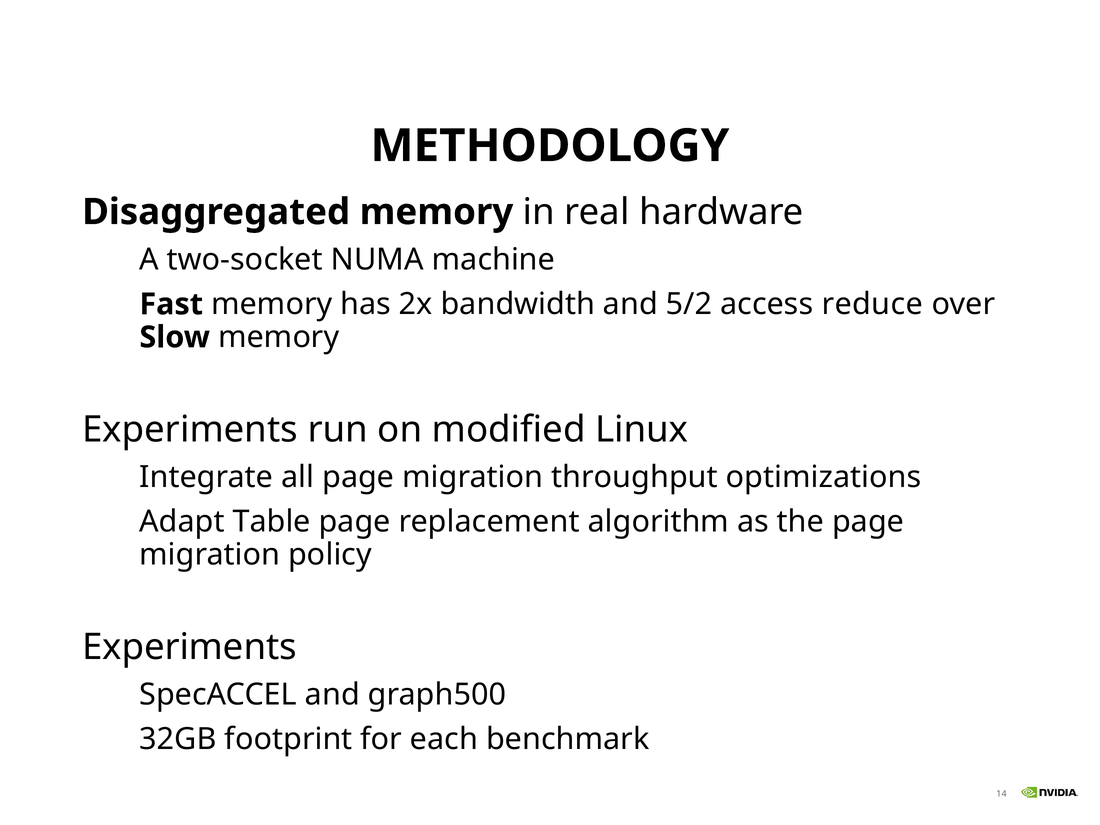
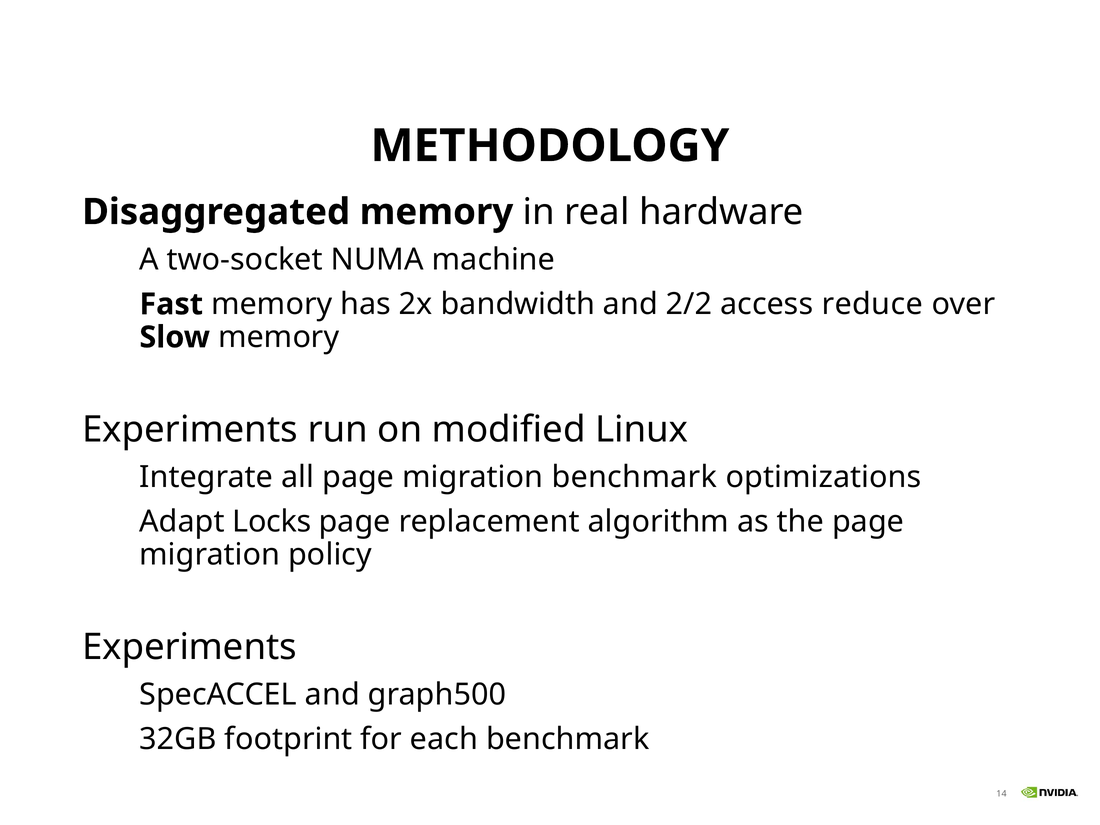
5/2: 5/2 -> 2/2
migration throughput: throughput -> benchmark
Table: Table -> Locks
